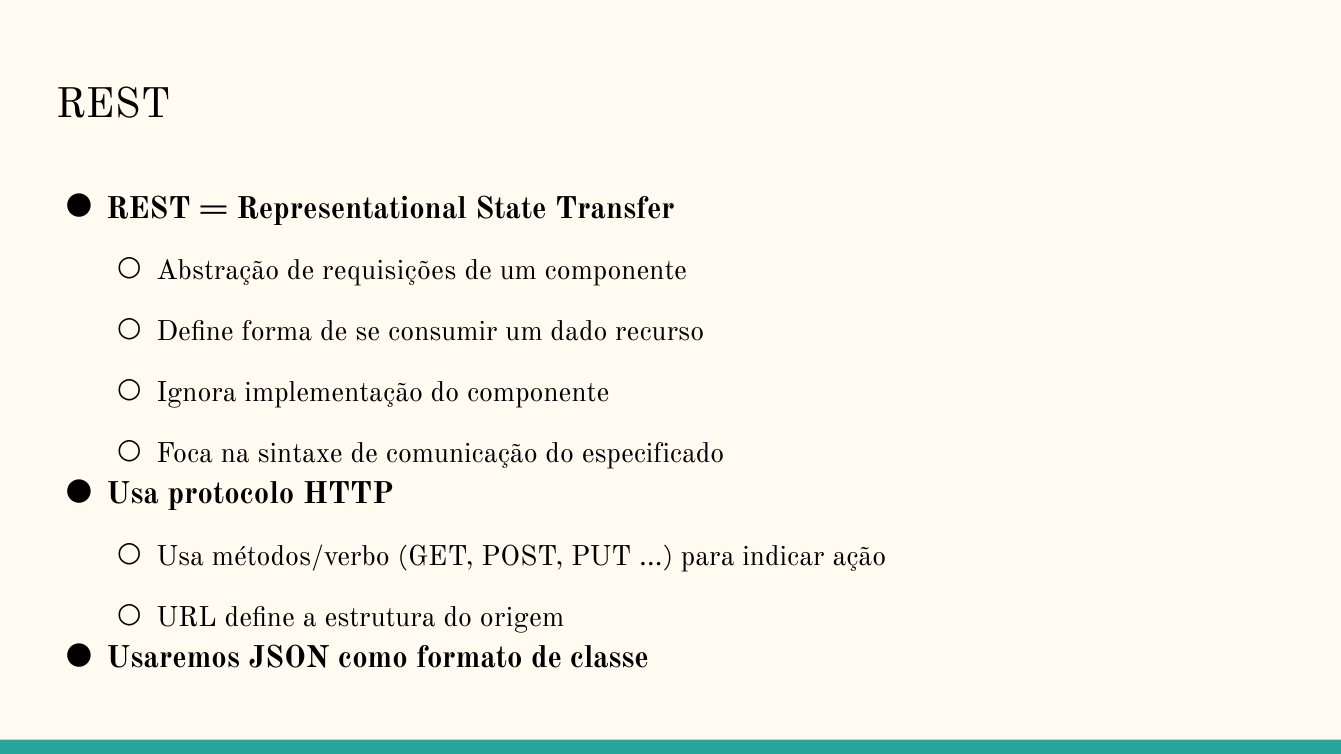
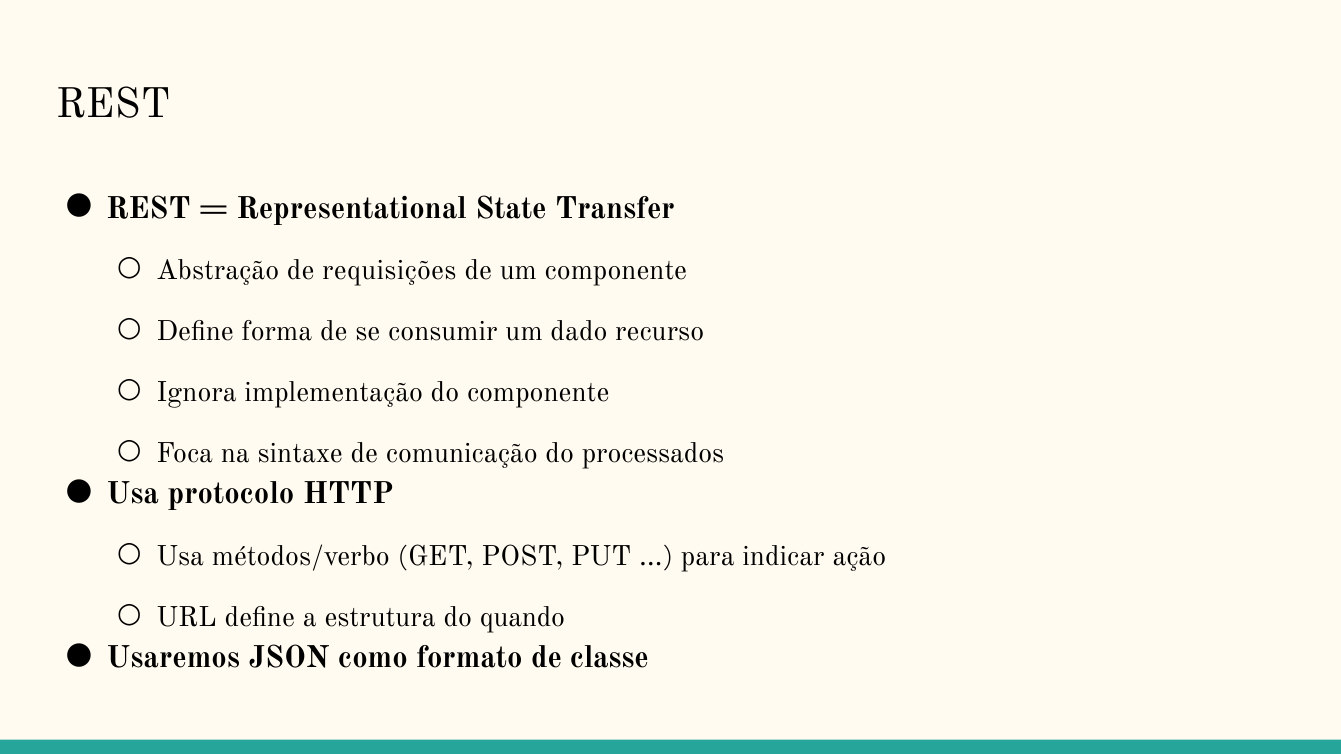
especificado: especificado -> processados
origem: origem -> quando
